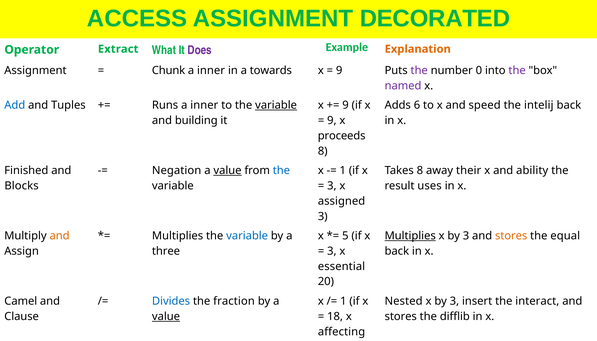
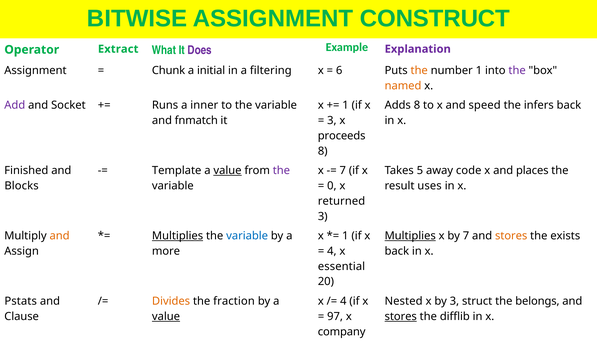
ACCESS: ACCESS -> BITWISE
DECORATED: DECORATED -> CONSTRUCT
Explanation colour: orange -> purple
inner at (211, 70): inner -> initial
towards: towards -> filtering
9 at (339, 70): 9 -> 6
the at (419, 70) colour: purple -> orange
number 0: 0 -> 1
named colour: purple -> orange
Add colour: blue -> purple
Tuples: Tuples -> Socket
variable at (276, 105) underline: present -> none
9 at (346, 105): 9 -> 1
Adds 6: 6 -> 8
intelij: intelij -> infers
building: building -> fnmatch
9 at (332, 121): 9 -> 3
Negation: Negation -> Template
the at (281, 171) colour: blue -> purple
1 at (343, 171): 1 -> 7
Takes 8: 8 -> 5
their: their -> code
ability: ability -> places
3 at (332, 186): 3 -> 0
assigned: assigned -> returned
Multiplies at (178, 236) underline: none -> present
5 at (345, 236): 5 -> 1
3 at (466, 236): 3 -> 7
equal: equal -> exists
three: three -> more
3 at (332, 251): 3 -> 4
Camel: Camel -> Pstats
Divides at (171, 301) colour: blue -> orange
1 at (343, 301): 1 -> 4
insert: insert -> struct
interact: interact -> belongs
18: 18 -> 97
stores at (401, 317) underline: none -> present
affecting: affecting -> company
